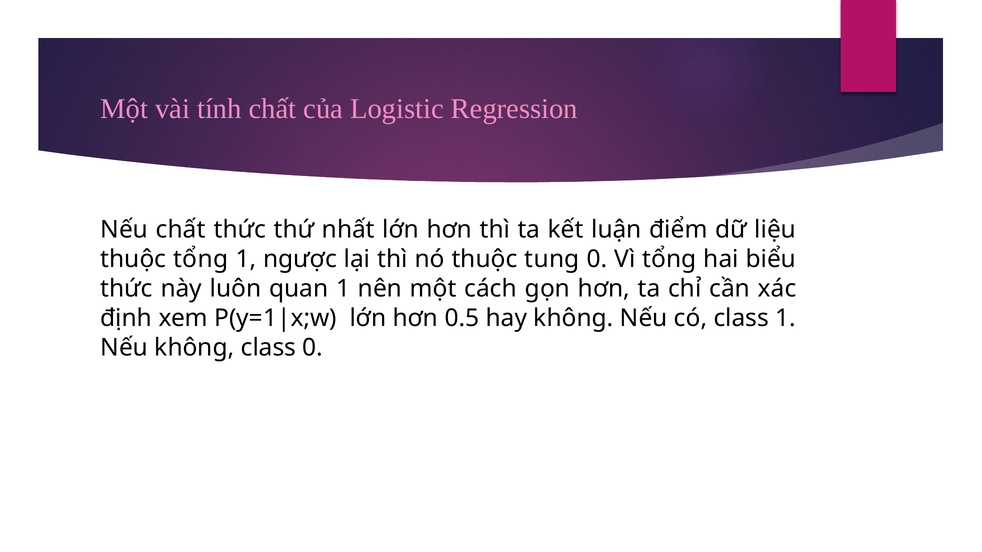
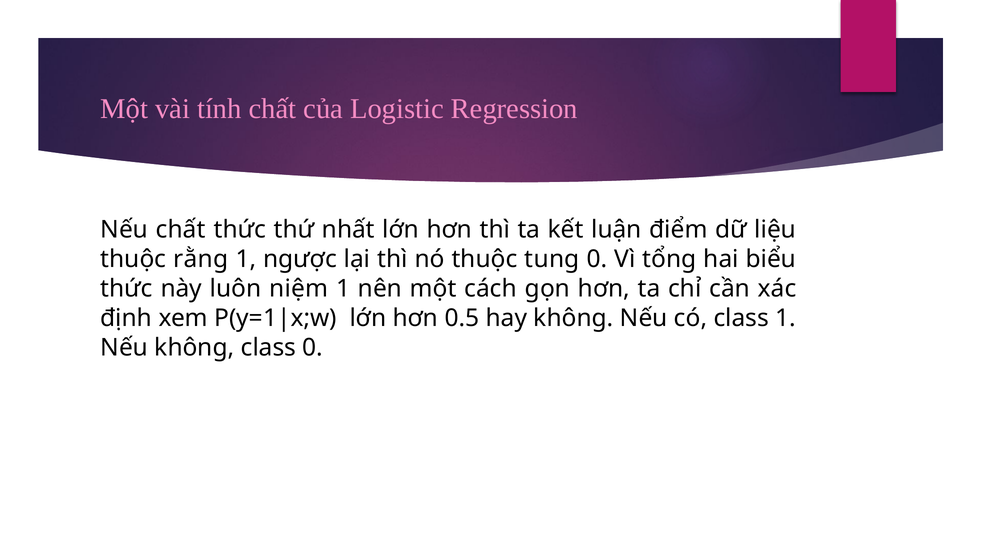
thuộc tổng: tổng -> rằng
quan: quan -> niệm
